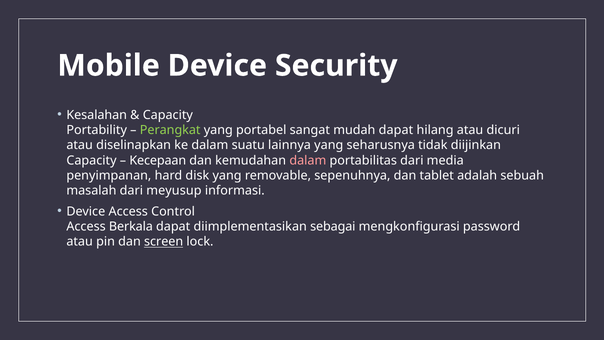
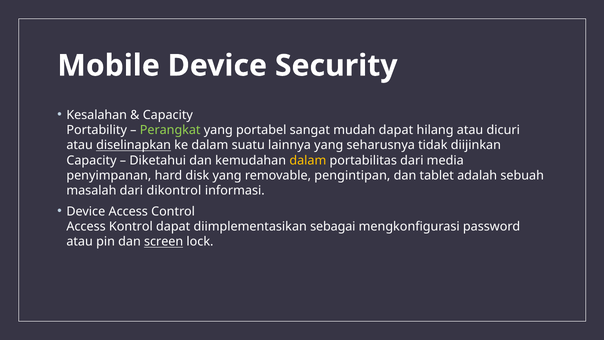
diselinapkan underline: none -> present
Kecepaan: Kecepaan -> Diketahui
dalam at (308, 160) colour: pink -> yellow
sepenuhnya: sepenuhnya -> pengintipan
meyusup: meyusup -> dikontrol
Berkala: Berkala -> Kontrol
